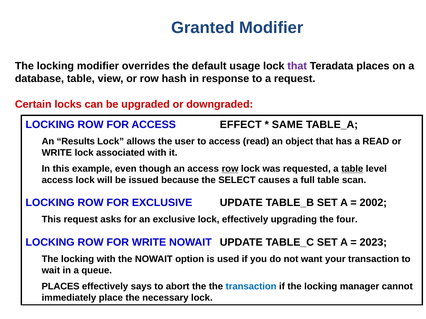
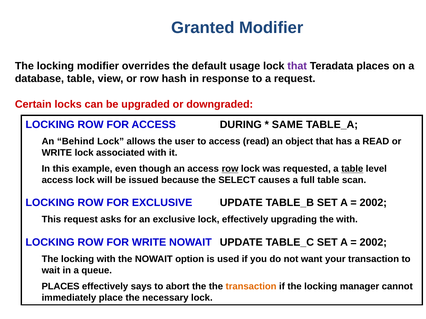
EFFECT: EFFECT -> DURING
Results: Results -> Behind
the four: four -> with
2023 at (373, 243): 2023 -> 2002
transaction at (251, 287) colour: blue -> orange
